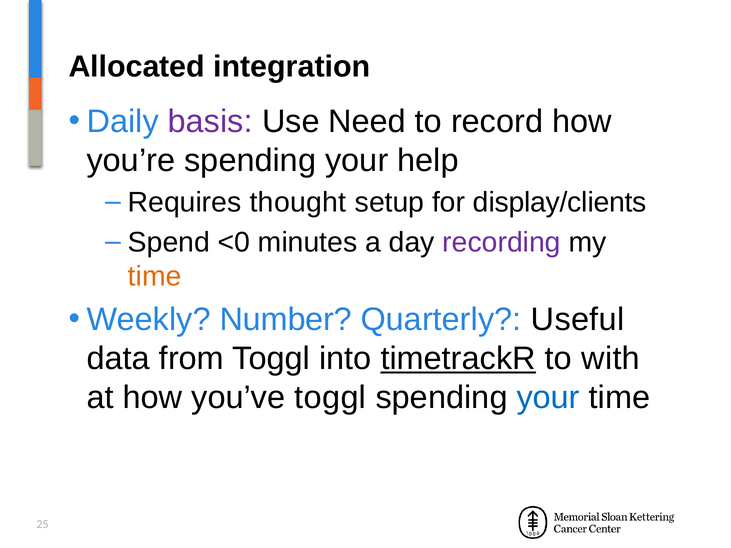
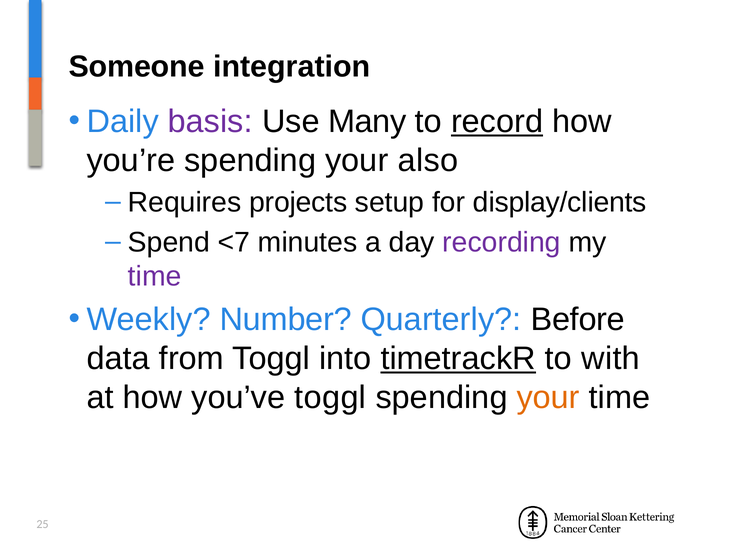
Allocated: Allocated -> Someone
Need: Need -> Many
record underline: none -> present
help: help -> also
thought: thought -> projects
<0: <0 -> <7
time at (155, 277) colour: orange -> purple
Useful: Useful -> Before
your at (548, 398) colour: blue -> orange
